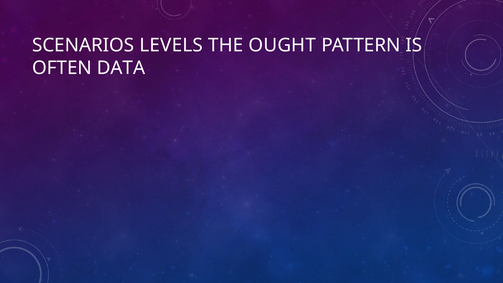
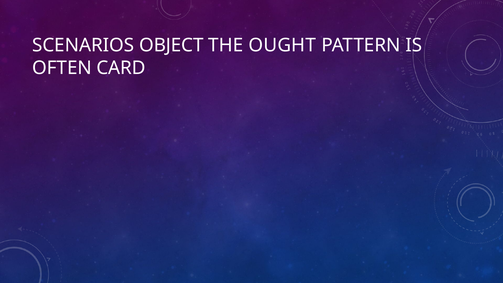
LEVELS: LEVELS -> OBJECT
DATA: DATA -> CARD
